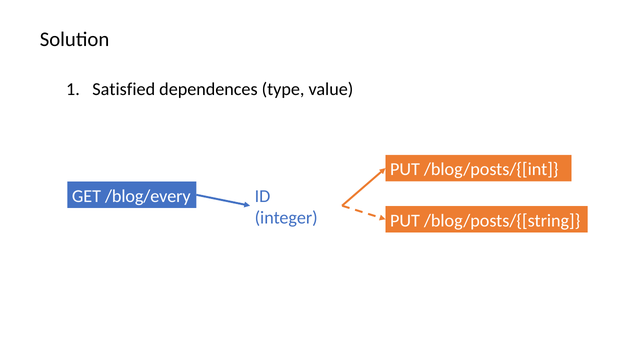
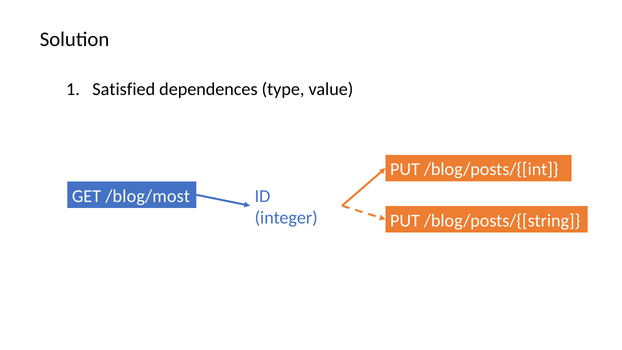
/blog/every: /blog/every -> /blog/most
